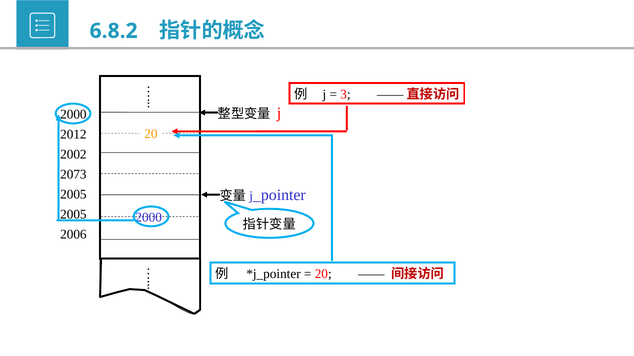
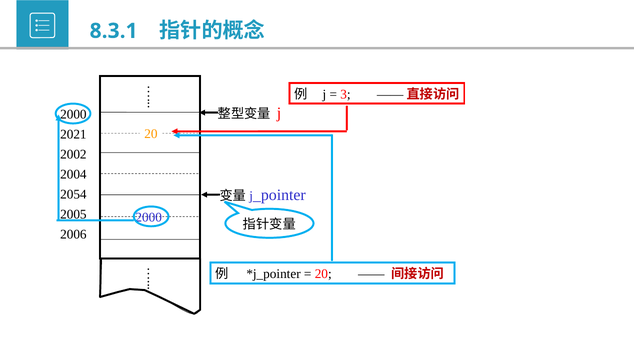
6.8.2: 6.8.2 -> 8.3.1
2012: 2012 -> 2021
2073: 2073 -> 2004
2005 at (73, 195): 2005 -> 2054
